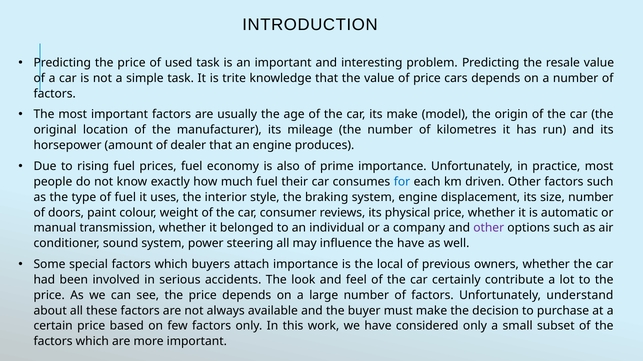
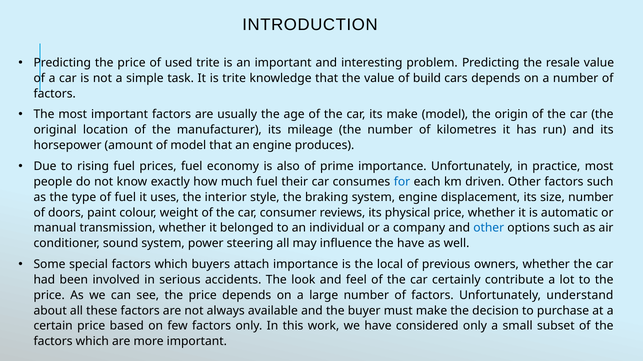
used task: task -> trite
of price: price -> build
of dealer: dealer -> model
other at (489, 228) colour: purple -> blue
